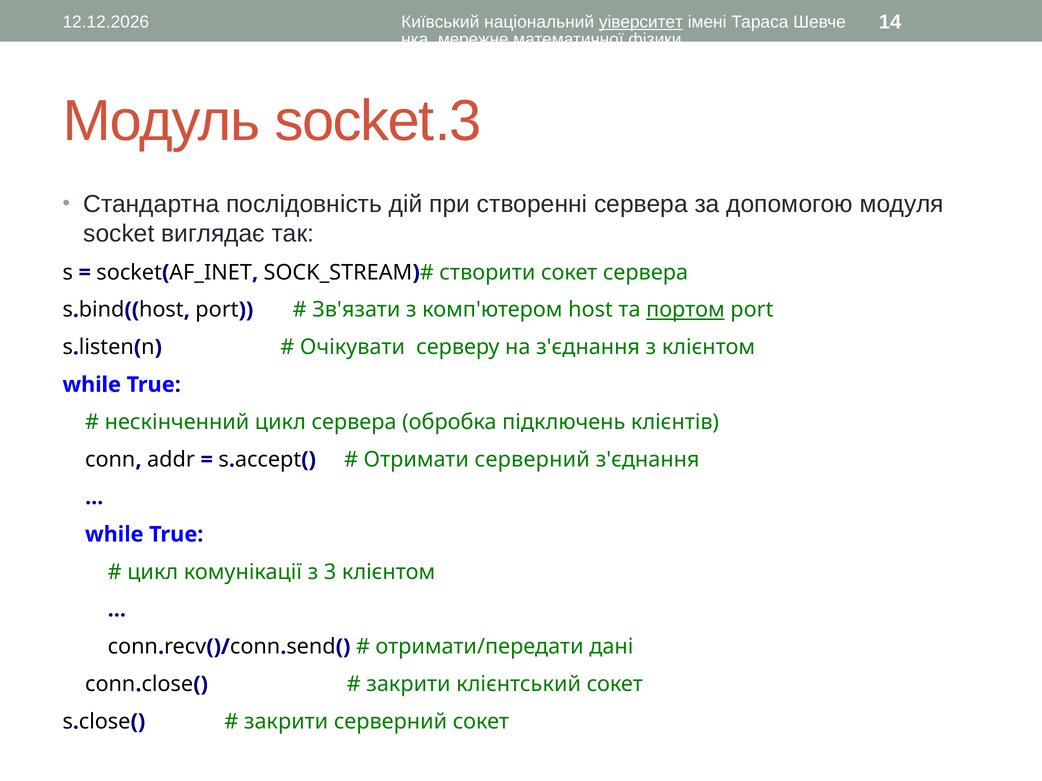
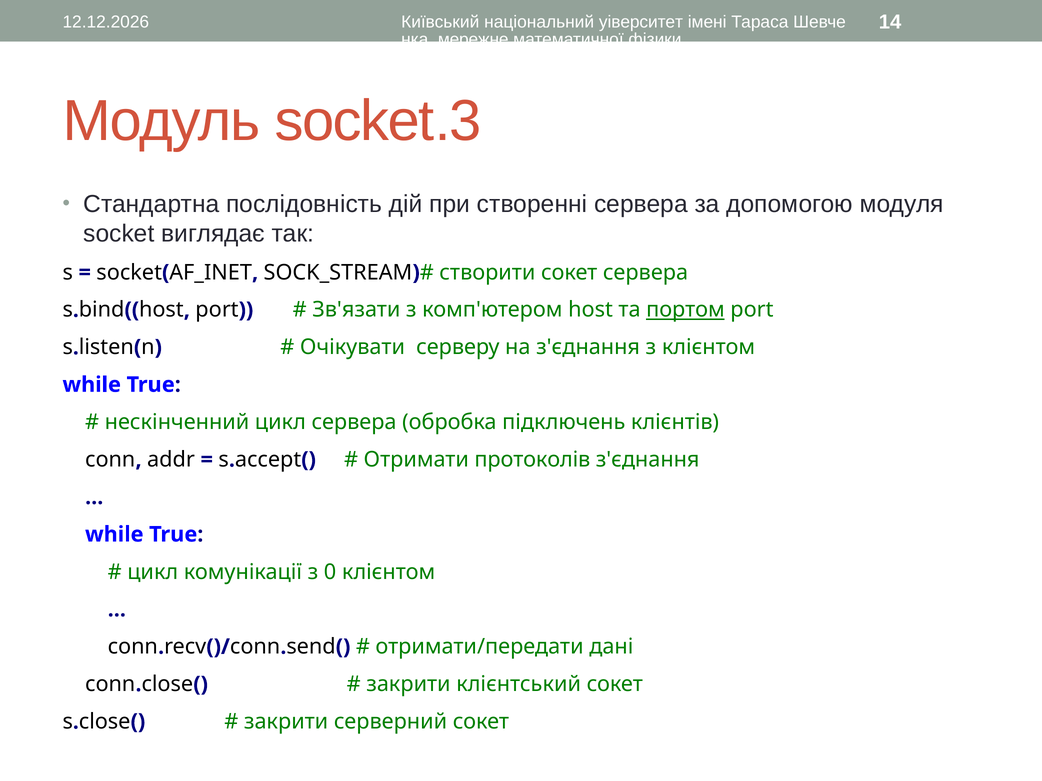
уіверситет underline: present -> none
Отримати серверний: серверний -> протоколів
3: 3 -> 0
